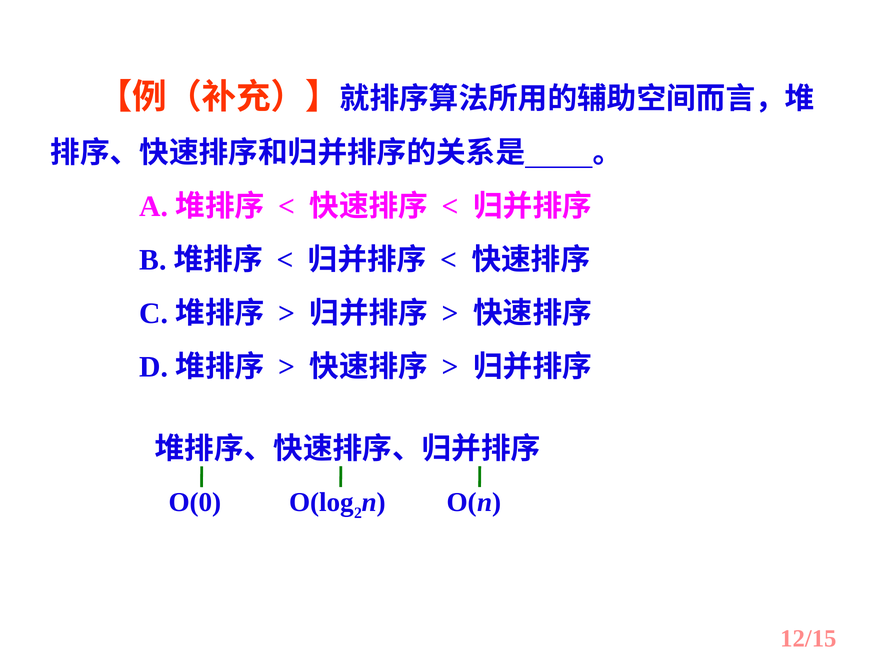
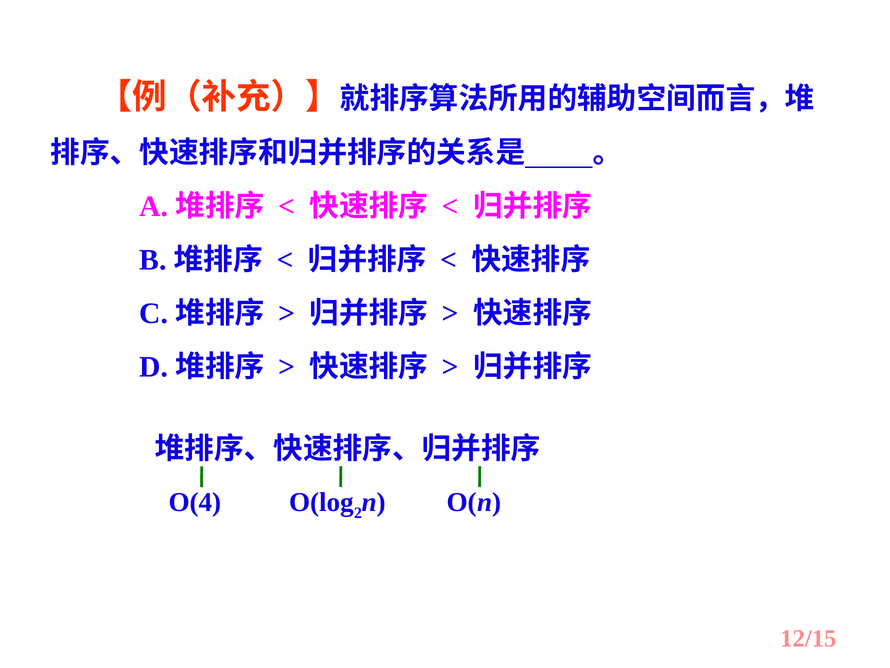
O(0: O(0 -> O(4
